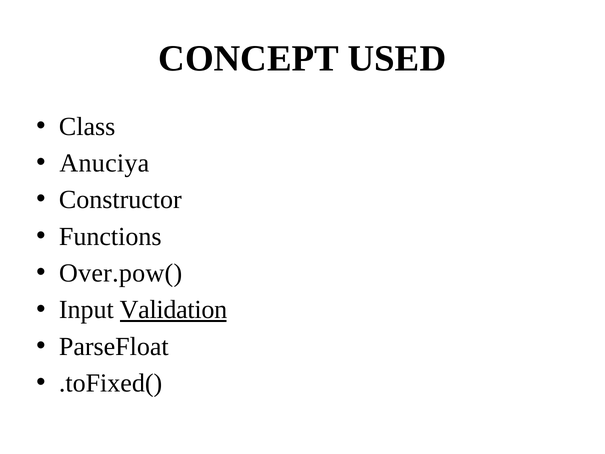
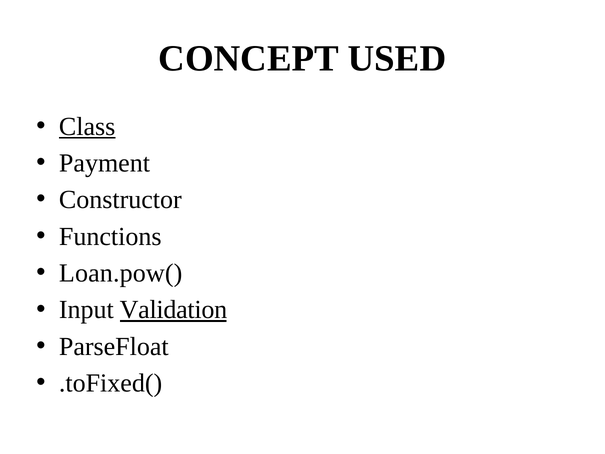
Class underline: none -> present
Anuciya: Anuciya -> Payment
Over.pow(: Over.pow( -> Loan.pow(
